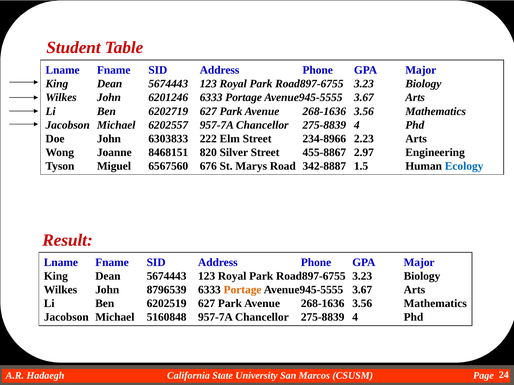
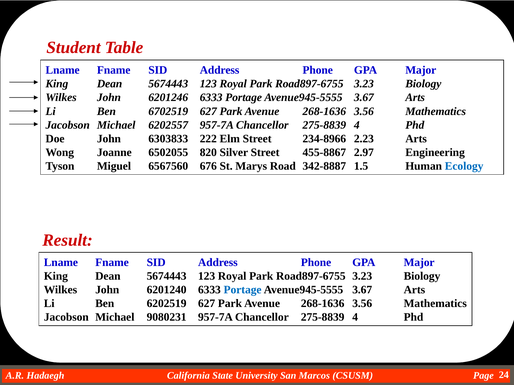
6202719: 6202719 -> 6702519
8468151: 8468151 -> 6502055
8796539: 8796539 -> 6201240
Portage at (243, 290) colour: orange -> blue
5160848: 5160848 -> 9080231
